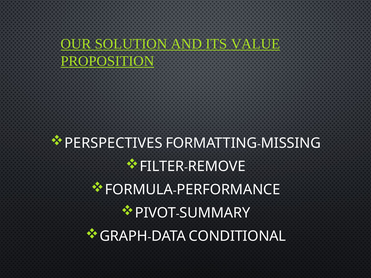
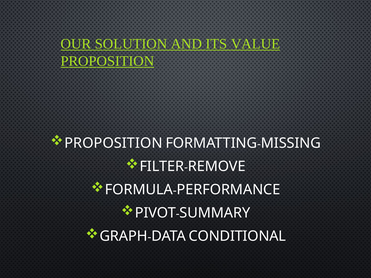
PERSPECTIVES at (113, 143): PERSPECTIVES -> PROPOSITION
